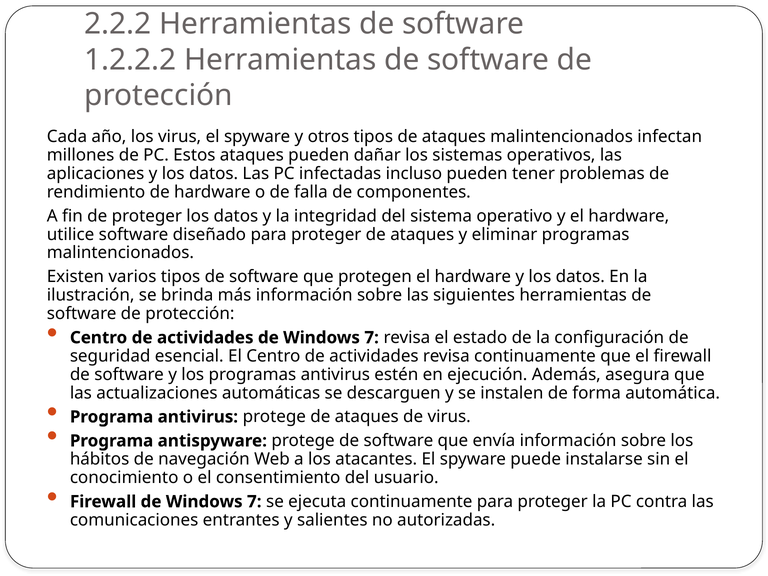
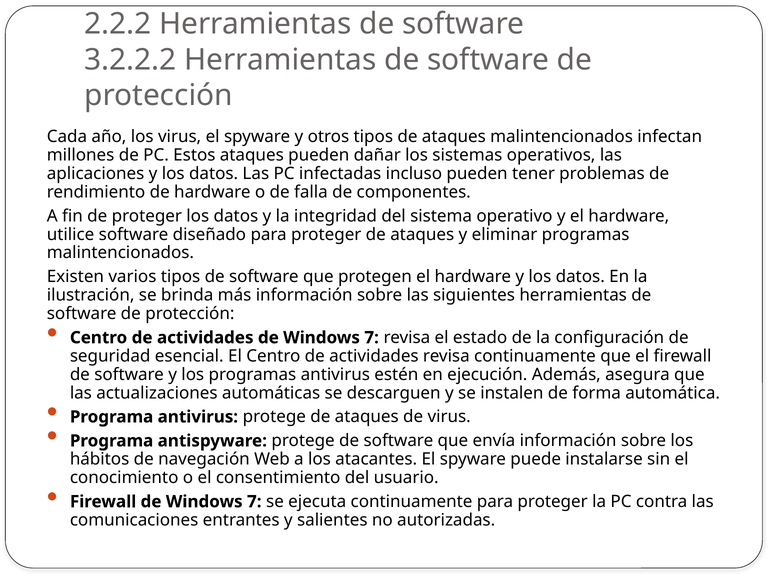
1.2.2.2: 1.2.2.2 -> 3.2.2.2
